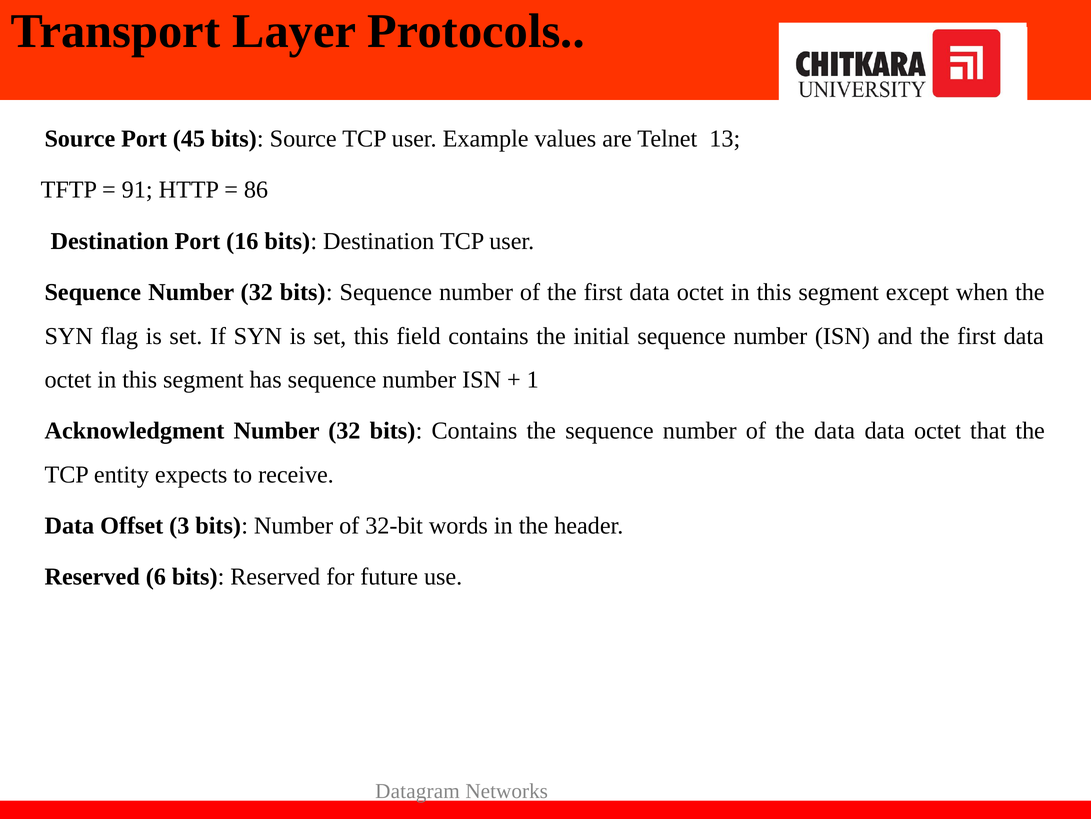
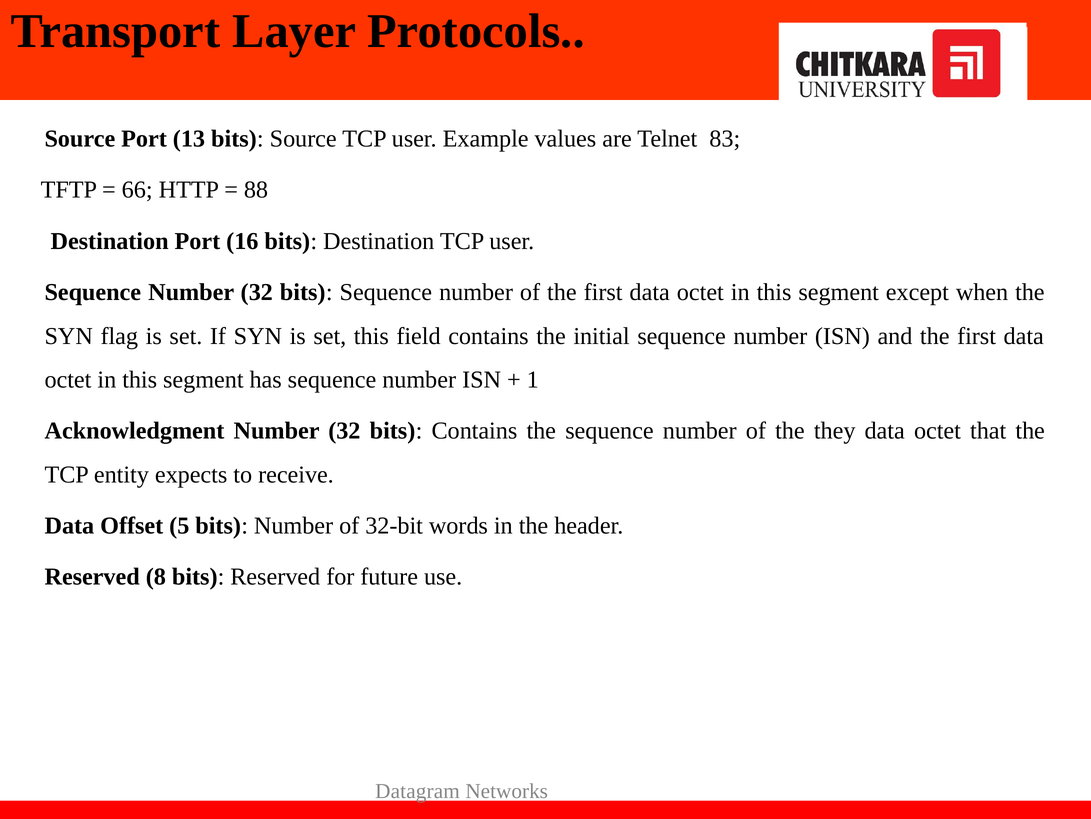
45: 45 -> 13
13: 13 -> 83
91: 91 -> 66
86: 86 -> 88
the data: data -> they
3: 3 -> 5
6: 6 -> 8
